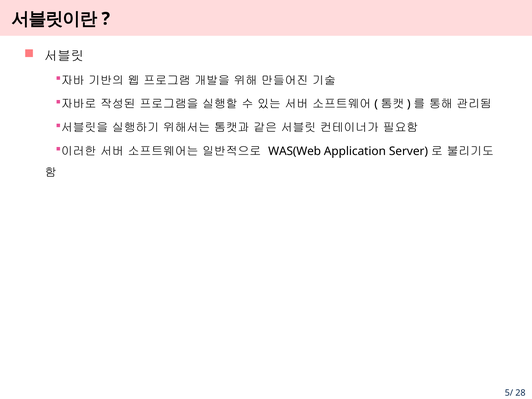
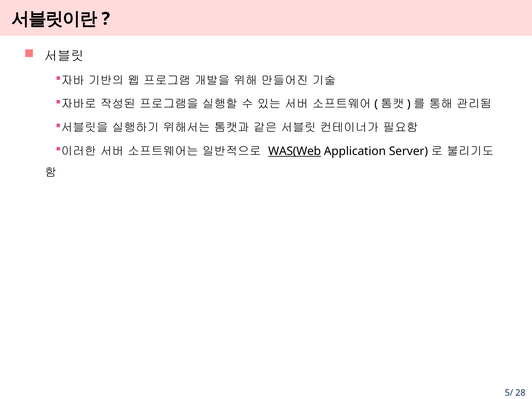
WAS(Web underline: none -> present
